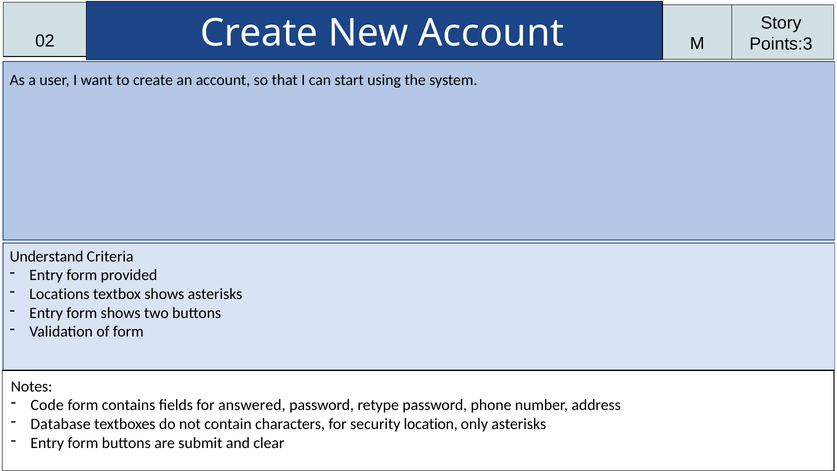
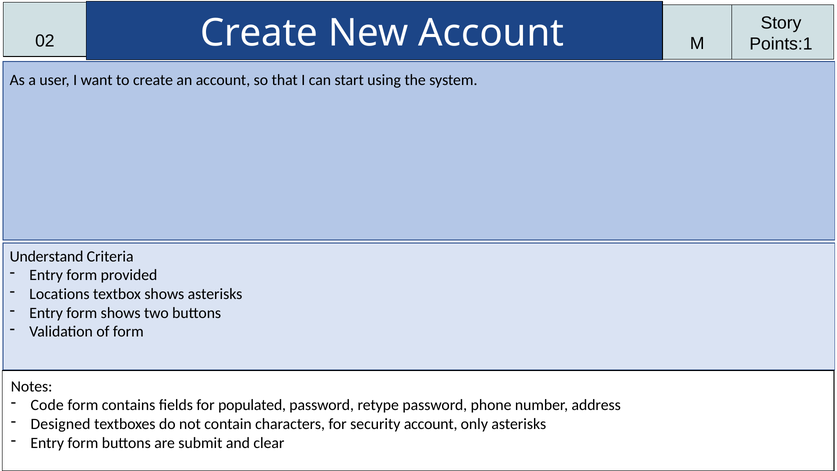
Points:3: Points:3 -> Points:1
answered: answered -> populated
Database: Database -> Designed
security location: location -> account
